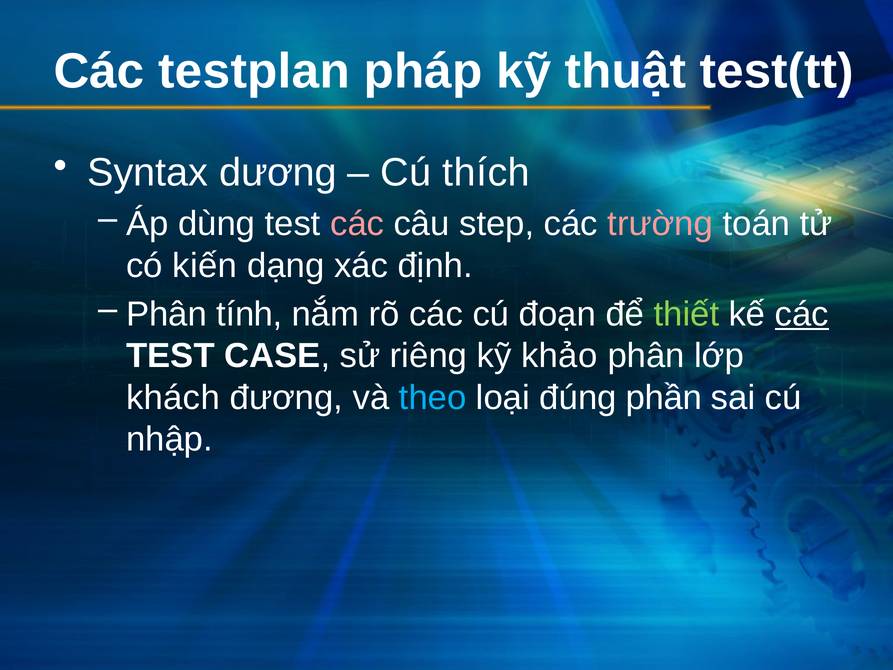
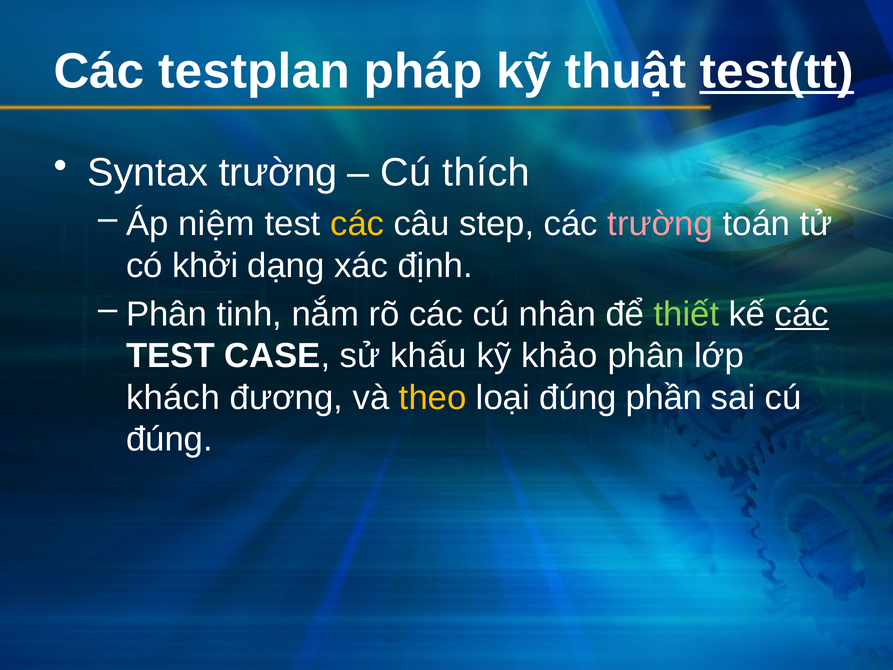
test(tt underline: none -> present
Syntax dương: dương -> trường
dùng: dùng -> niệm
các at (357, 224) colour: pink -> yellow
kiến: kiến -> khởi
tính: tính -> tinh
đoạn: đoạn -> nhân
riêng: riêng -> khấu
theo colour: light blue -> yellow
nhập at (170, 439): nhập -> đúng
